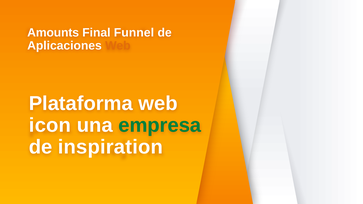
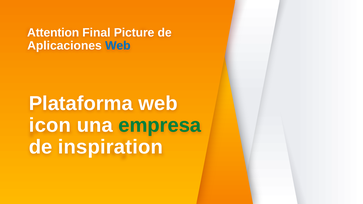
Amounts: Amounts -> Attention
Funnel: Funnel -> Picture
Web at (118, 46) colour: orange -> blue
